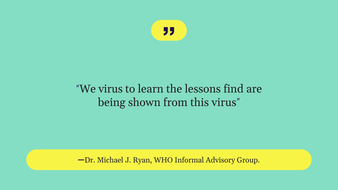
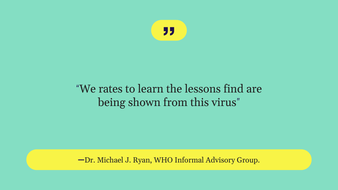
We virus: virus -> rates
